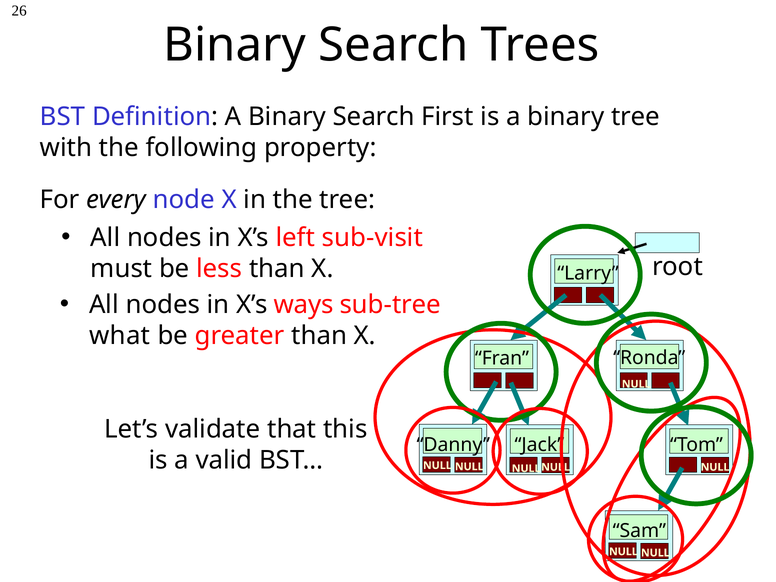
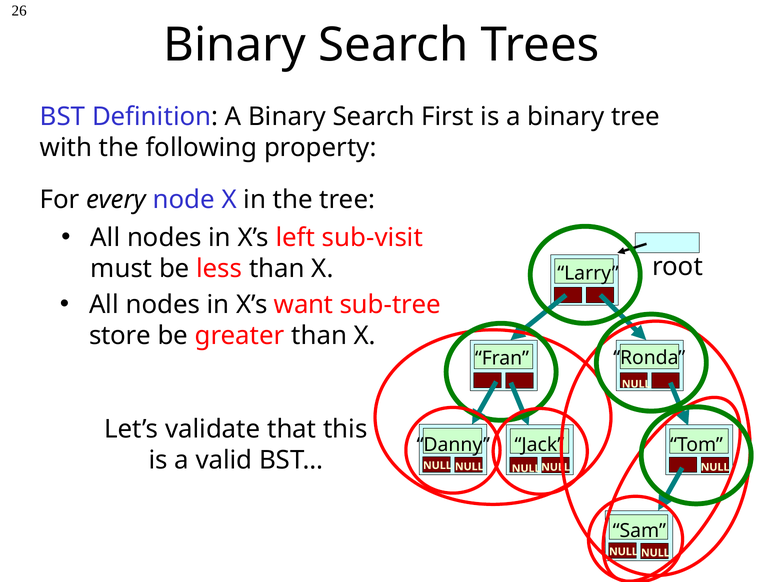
ways: ways -> want
what: what -> store
